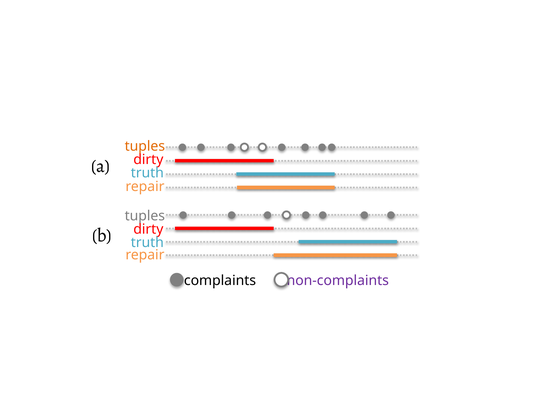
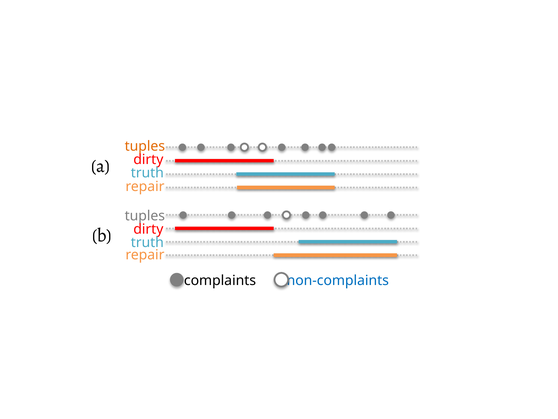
non-complaints colour: purple -> blue
